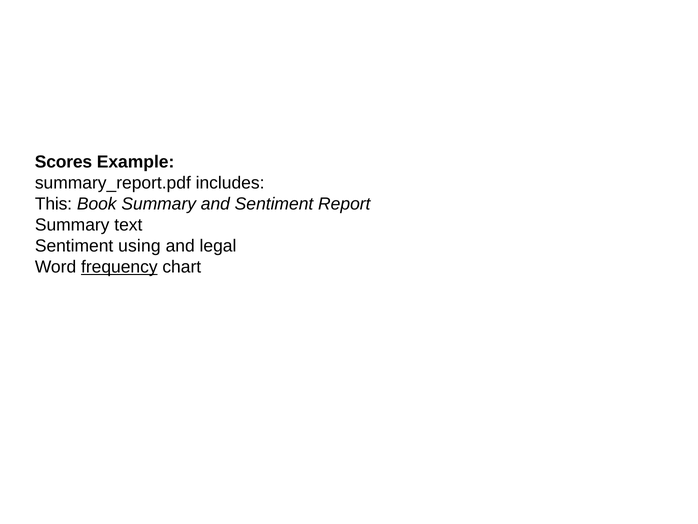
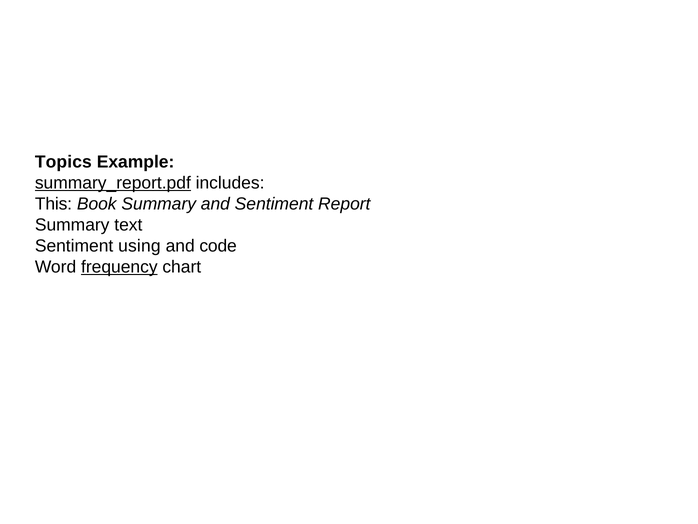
Scores: Scores -> Topics
summary_report.pdf underline: none -> present
legal: legal -> code
